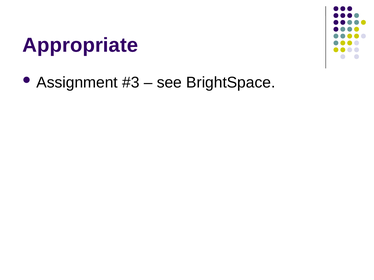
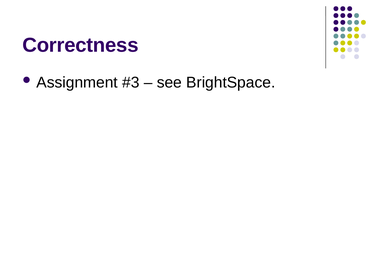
Appropriate: Appropriate -> Correctness
